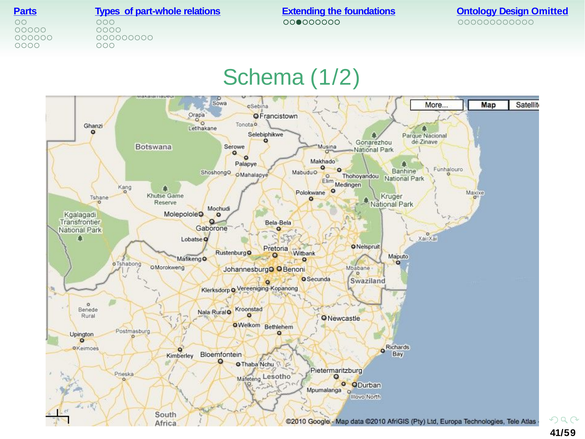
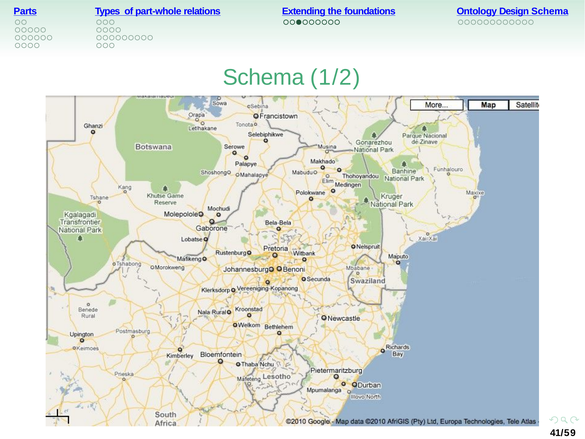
Design Omitted: Omitted -> Schema
